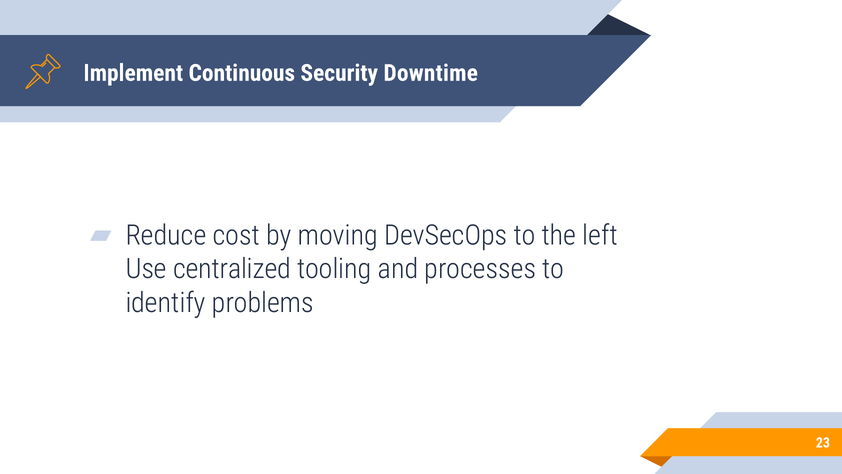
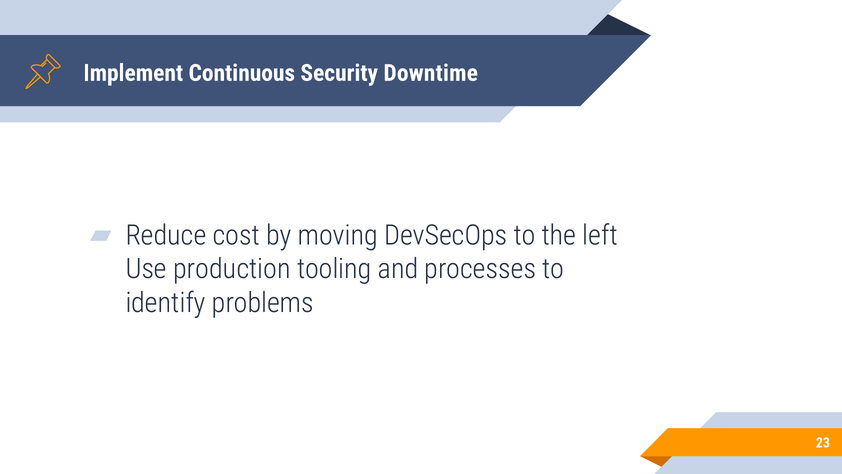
centralized: centralized -> production
